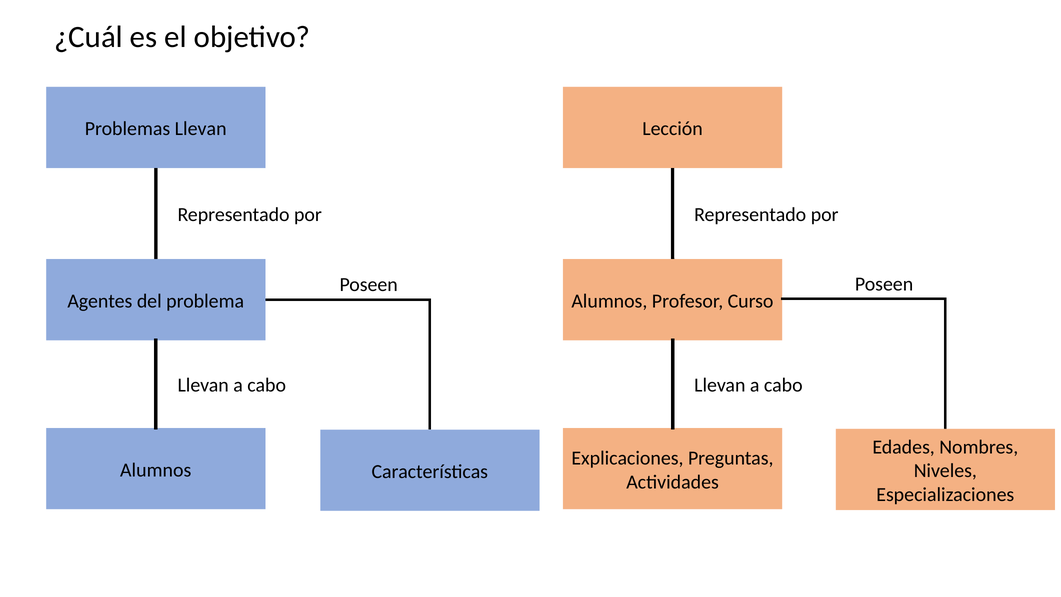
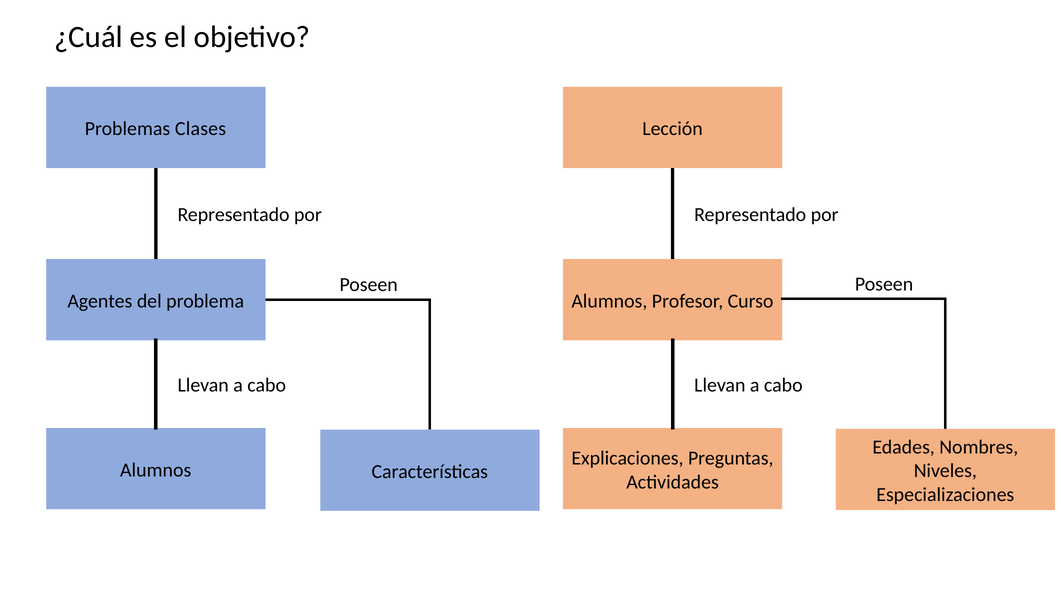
Problemas Llevan: Llevan -> Clases
